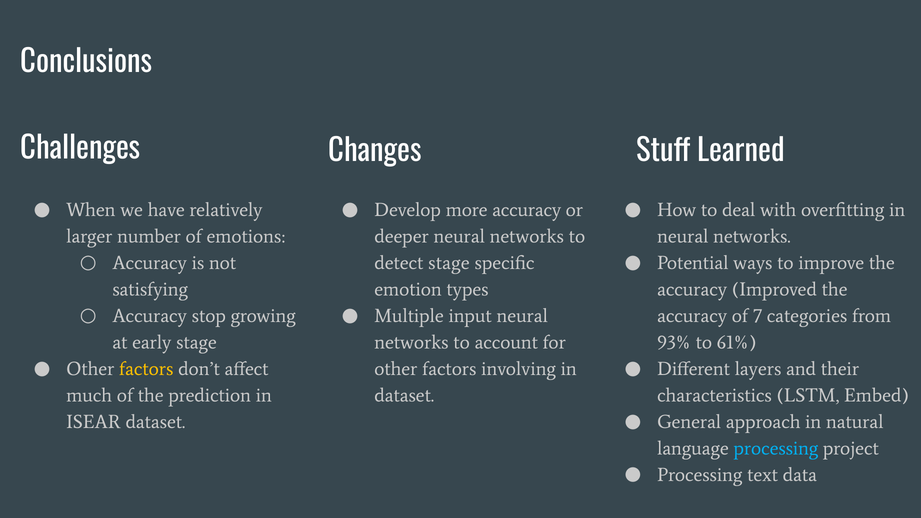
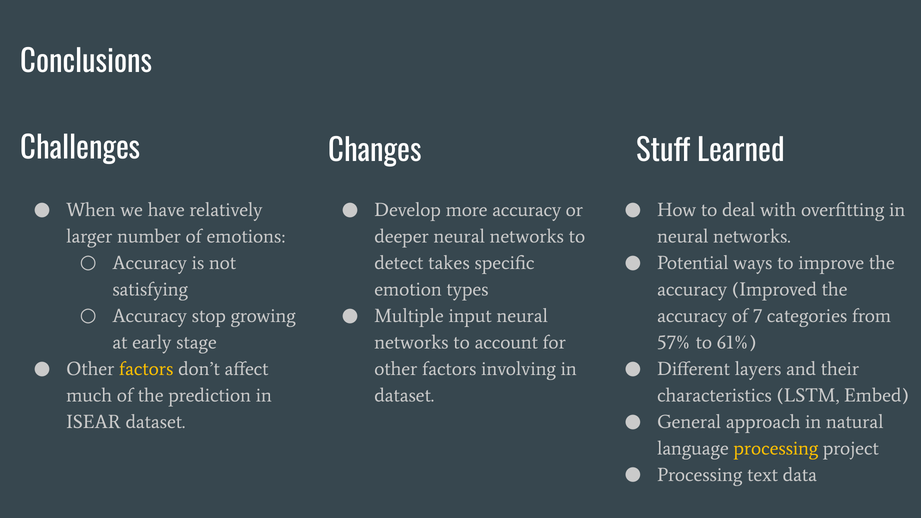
detect stage: stage -> takes
93%: 93% -> 57%
processing at (776, 448) colour: light blue -> yellow
